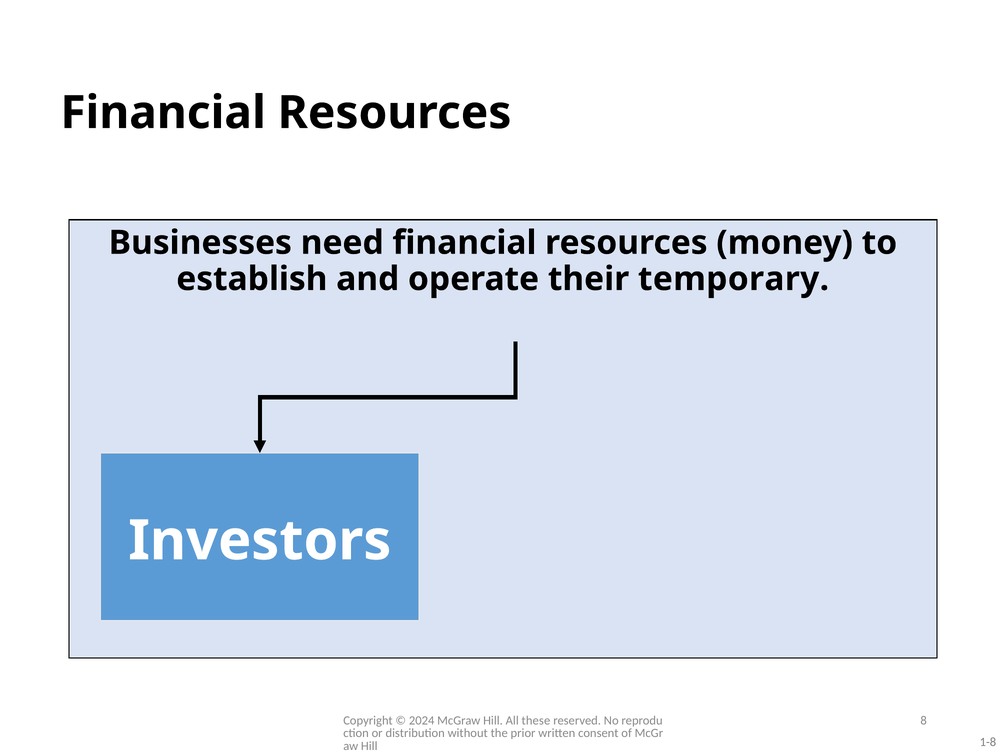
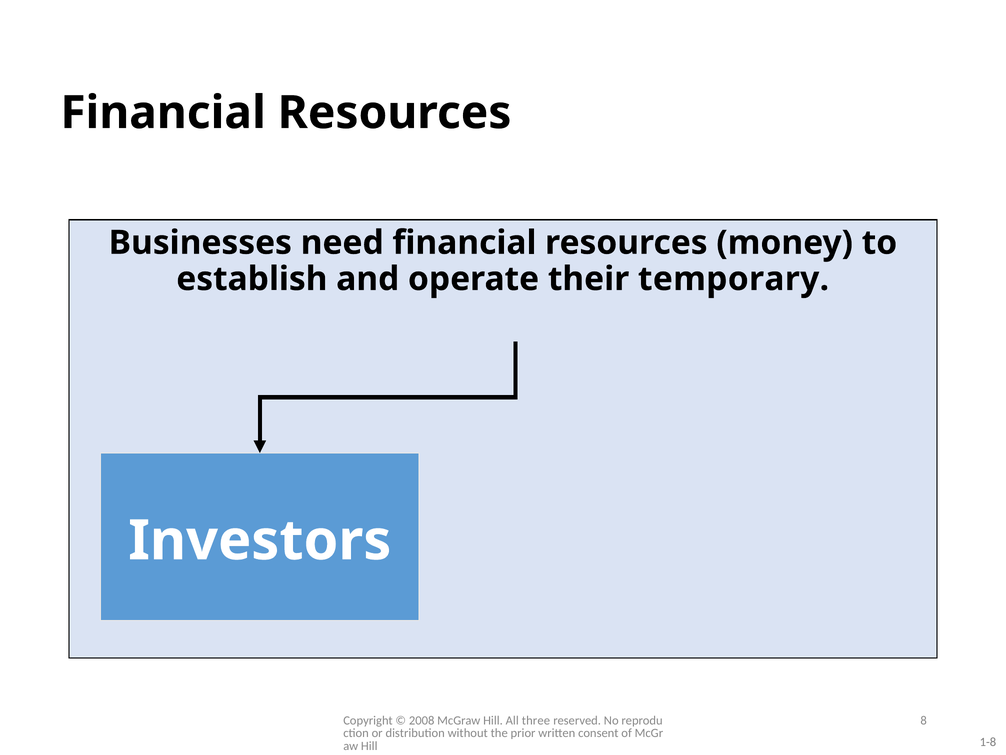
2024: 2024 -> 2008
these: these -> three
